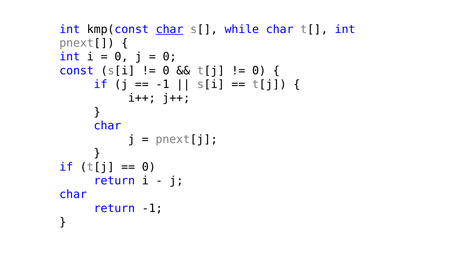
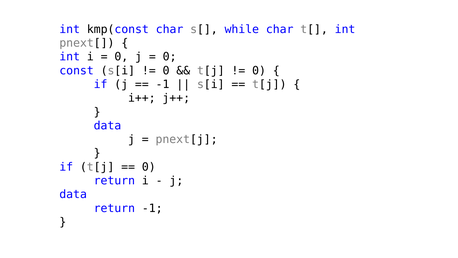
char at (170, 29) underline: present -> none
char at (107, 125): char -> data
char at (73, 194): char -> data
